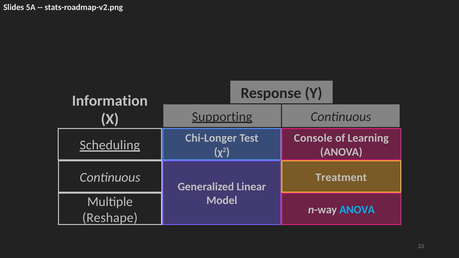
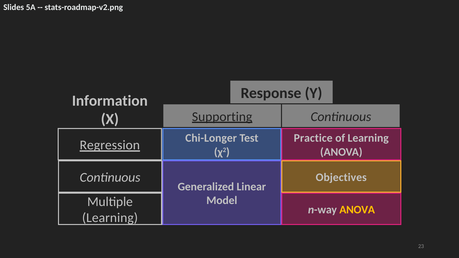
Console: Console -> Practice
Scheduling: Scheduling -> Regression
Treatment: Treatment -> Objectives
ANOVA at (357, 210) colour: light blue -> yellow
Reshape at (110, 218): Reshape -> Learning
